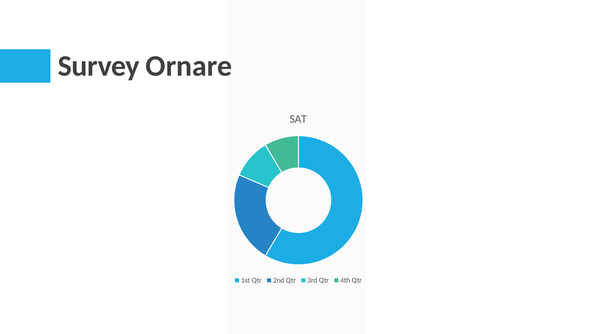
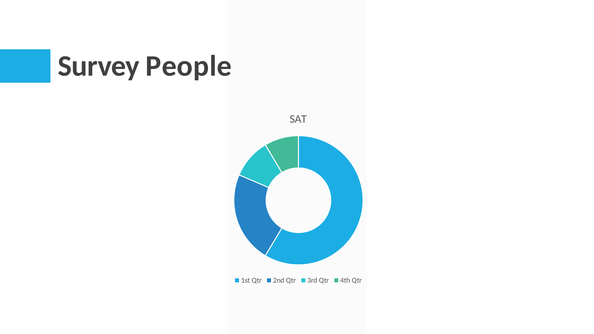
Ornare: Ornare -> People
